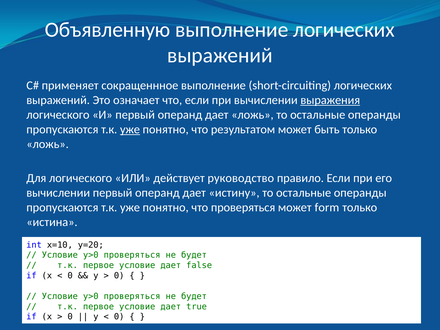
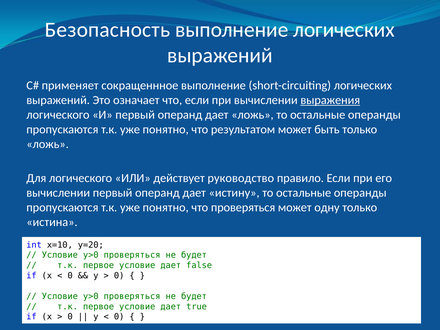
Объявленную: Объявленную -> Безопасность
уже at (130, 129) underline: present -> none
form: form -> одну
